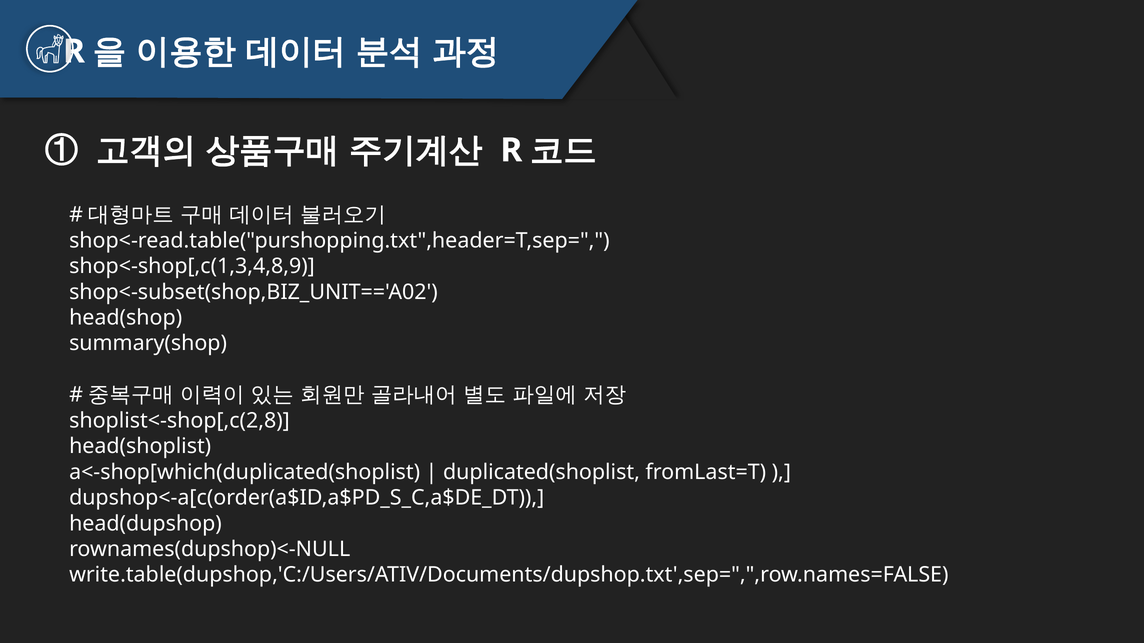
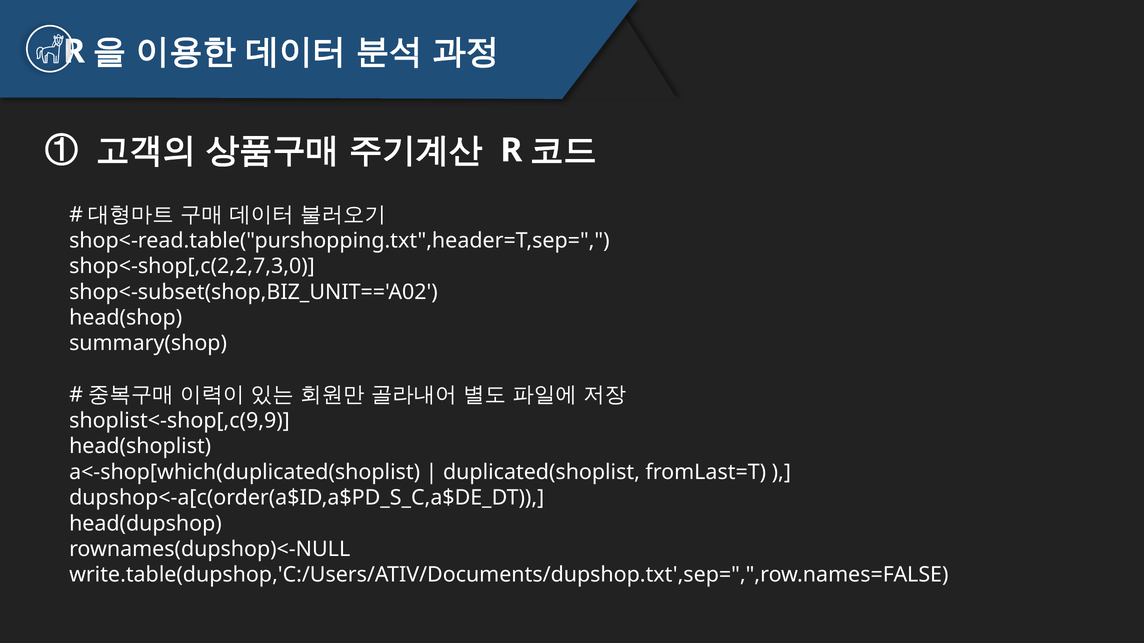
shop<-shop[,c(1,3,4,8,9: shop<-shop[,c(1,3,4,8,9 -> shop<-shop[,c(2,2,7,3,0
shoplist<-shop[,c(2,8: shoplist<-shop[,c(2,8 -> shoplist<-shop[,c(9,9
